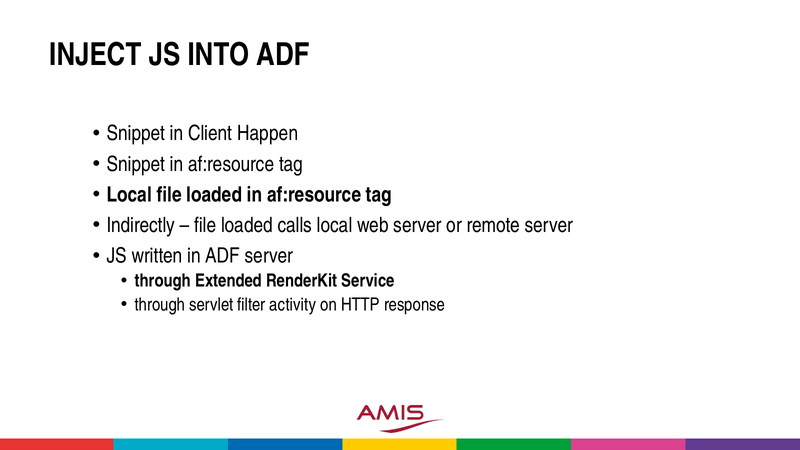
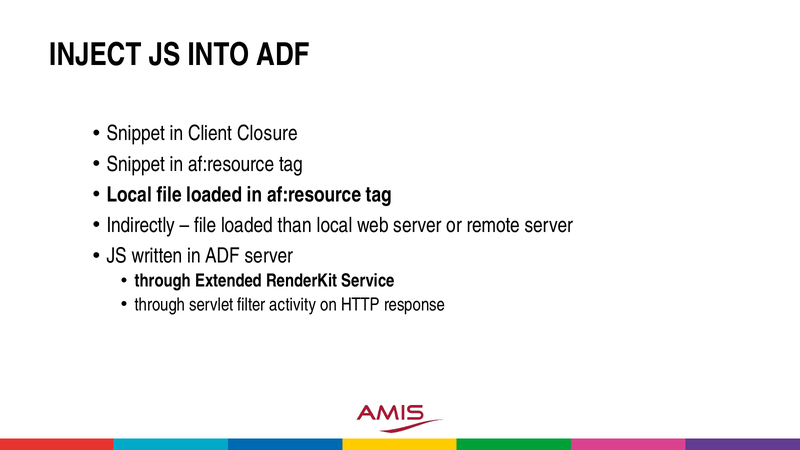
Happen: Happen -> Closure
calls: calls -> than
